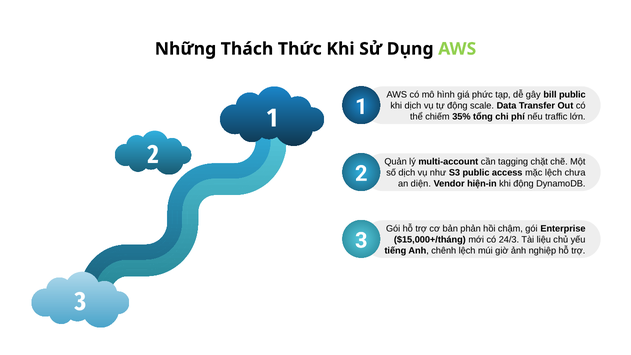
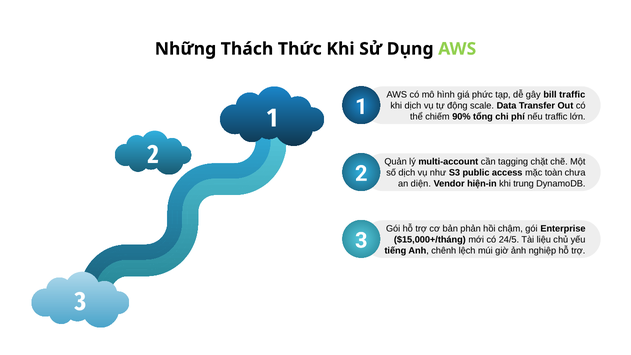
bill public: public -> traffic
35%: 35% -> 90%
mặc lệch: lệch -> toàn
khi động: động -> trung
24/3: 24/3 -> 24/5
